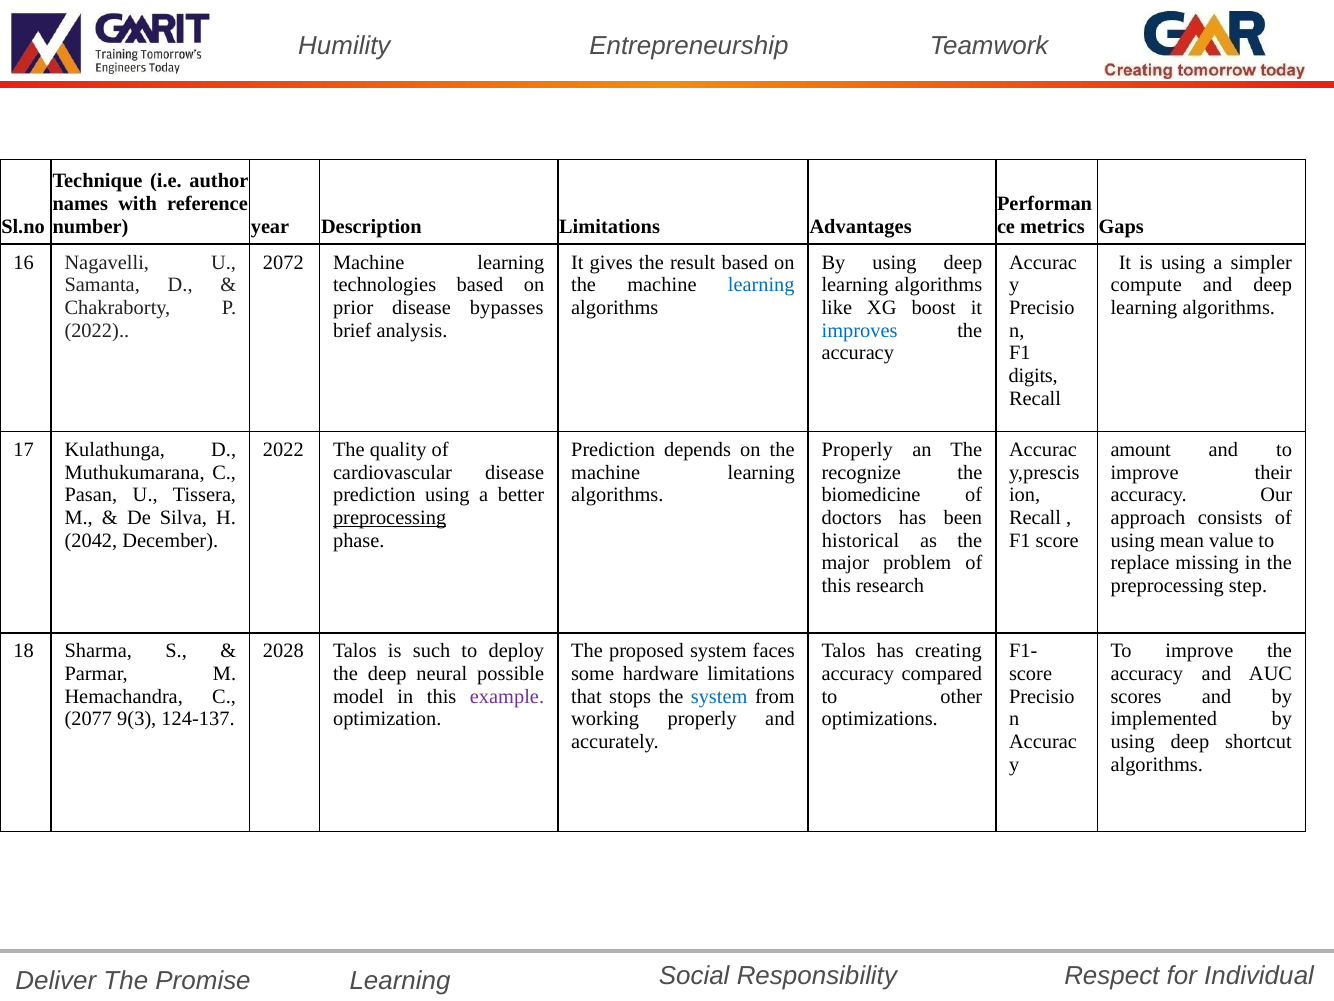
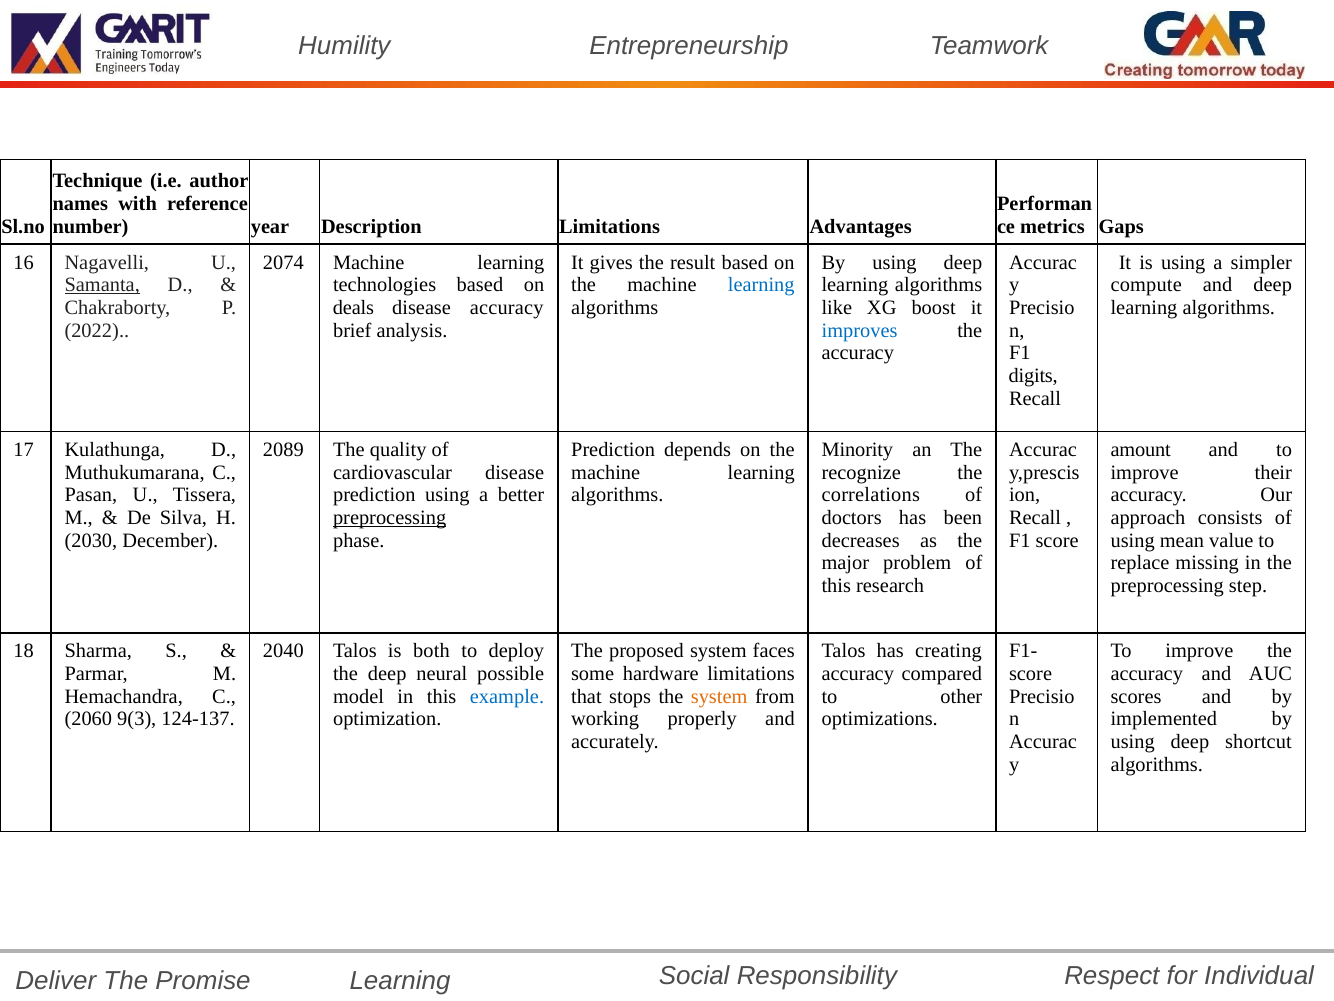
2072: 2072 -> 2074
Samanta underline: none -> present
prior: prior -> deals
disease bypasses: bypasses -> accuracy
2022 at (283, 449): 2022 -> 2089
Properly at (857, 449): Properly -> Minority
biomedicine: biomedicine -> correlations
2042: 2042 -> 2030
historical: historical -> decreases
2028: 2028 -> 2040
such: such -> both
example colour: purple -> blue
system at (719, 696) colour: blue -> orange
2077: 2077 -> 2060
